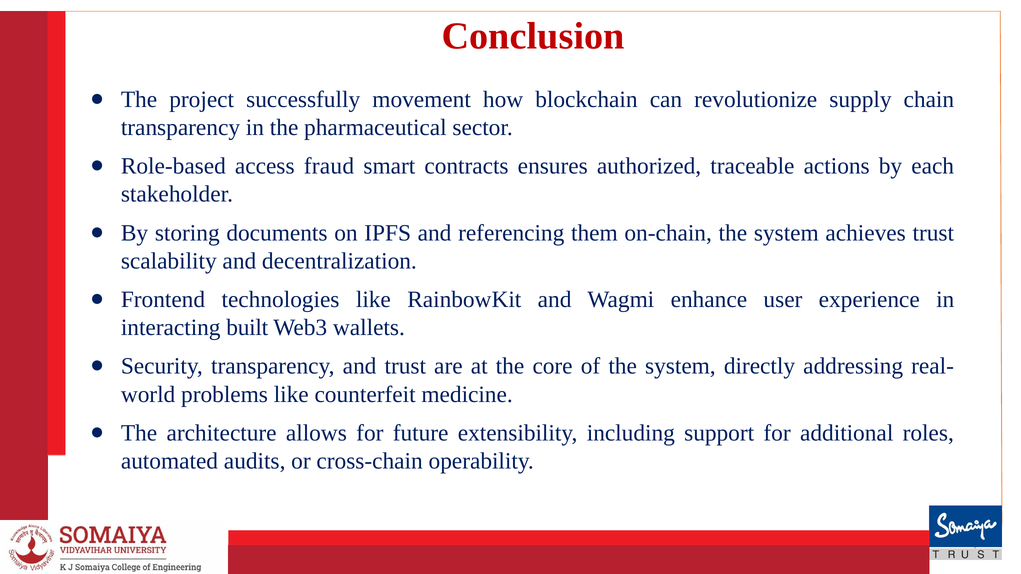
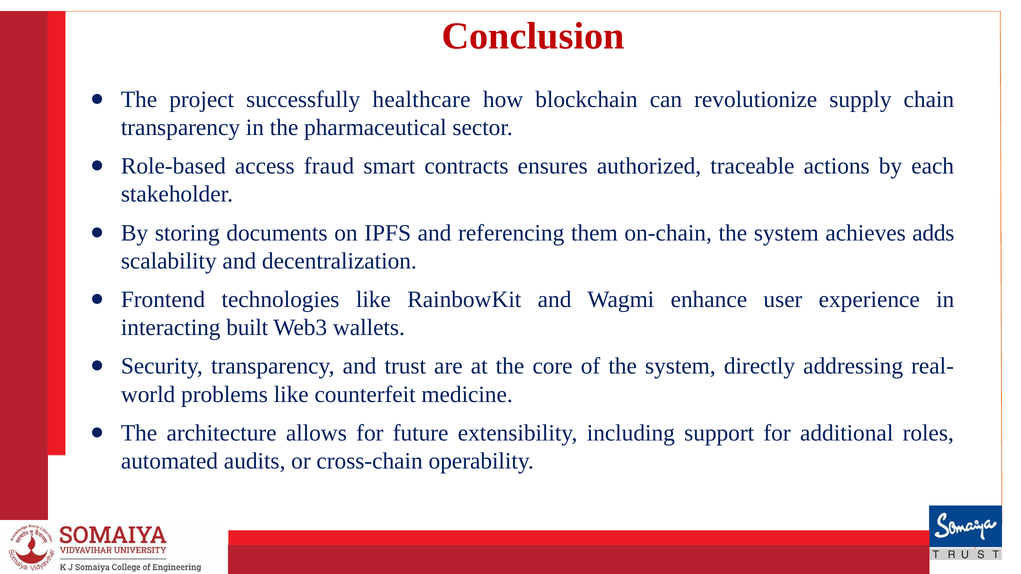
movement: movement -> healthcare
achieves trust: trust -> adds
